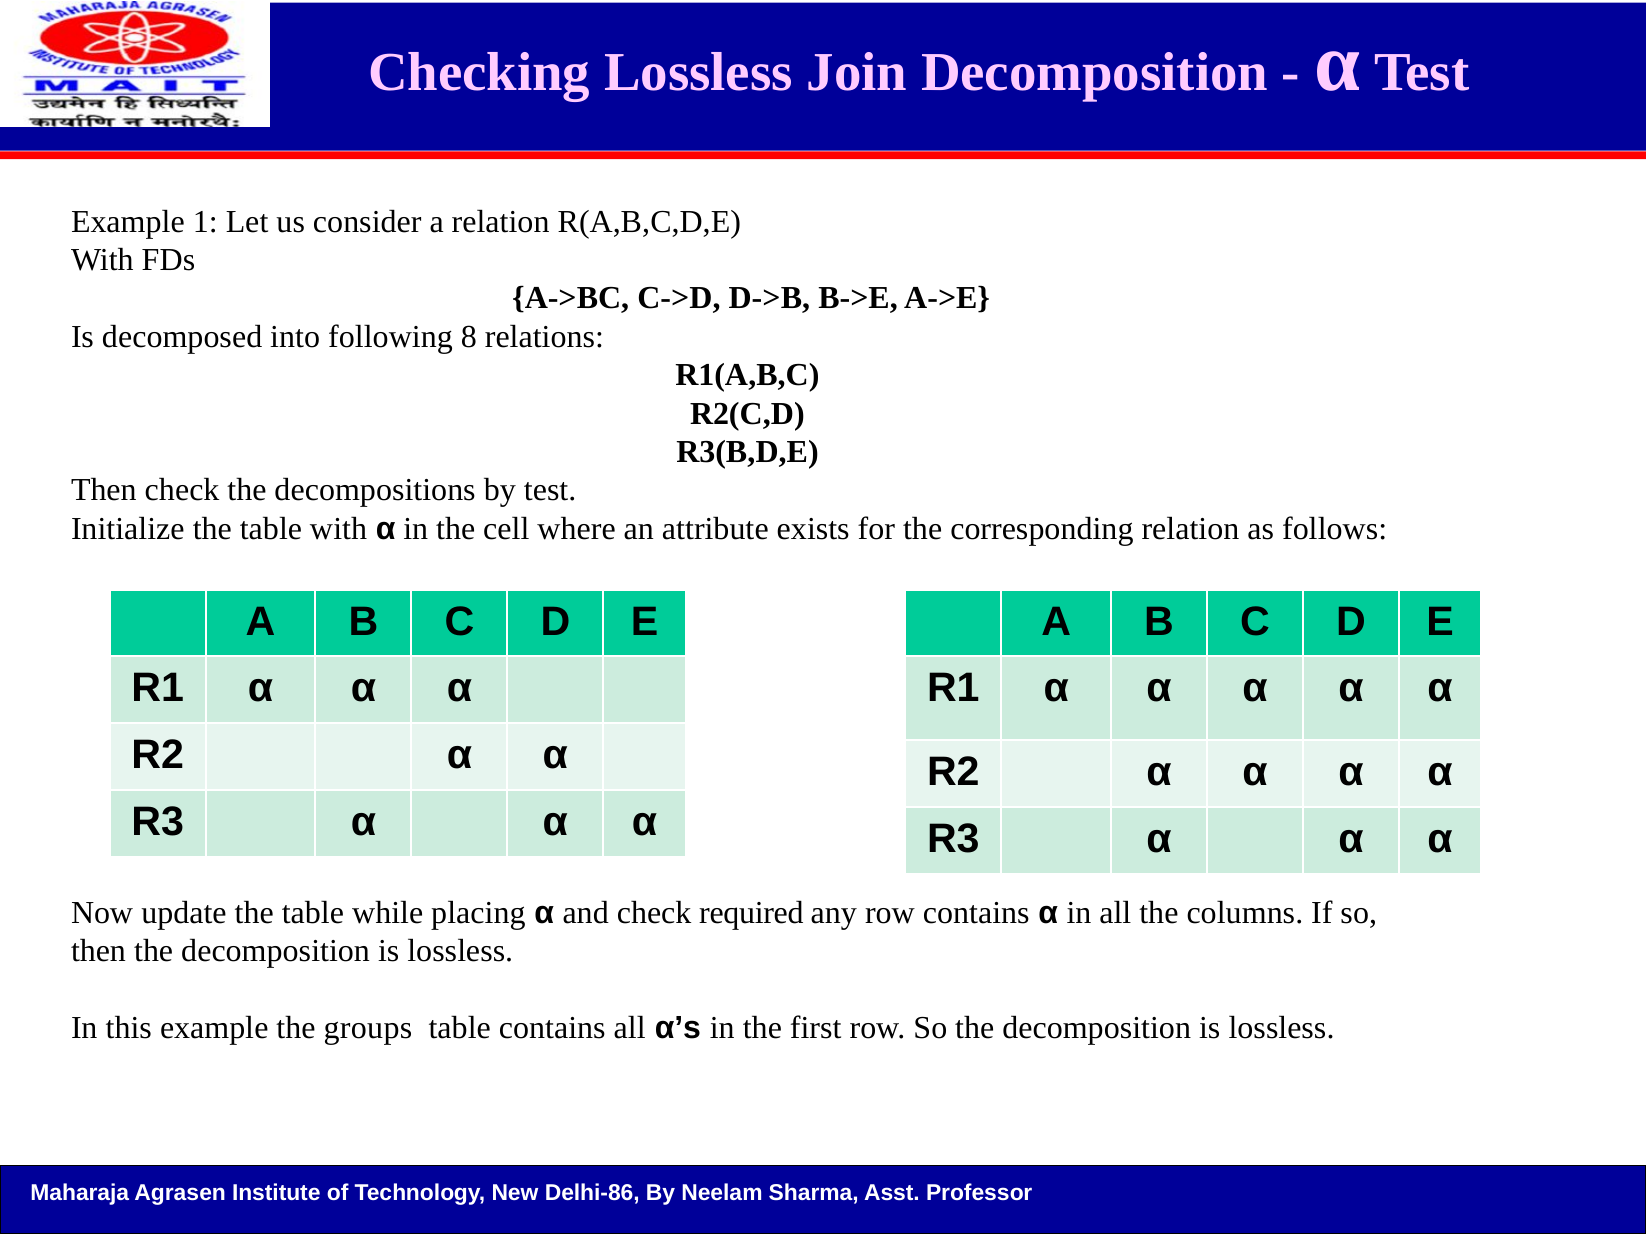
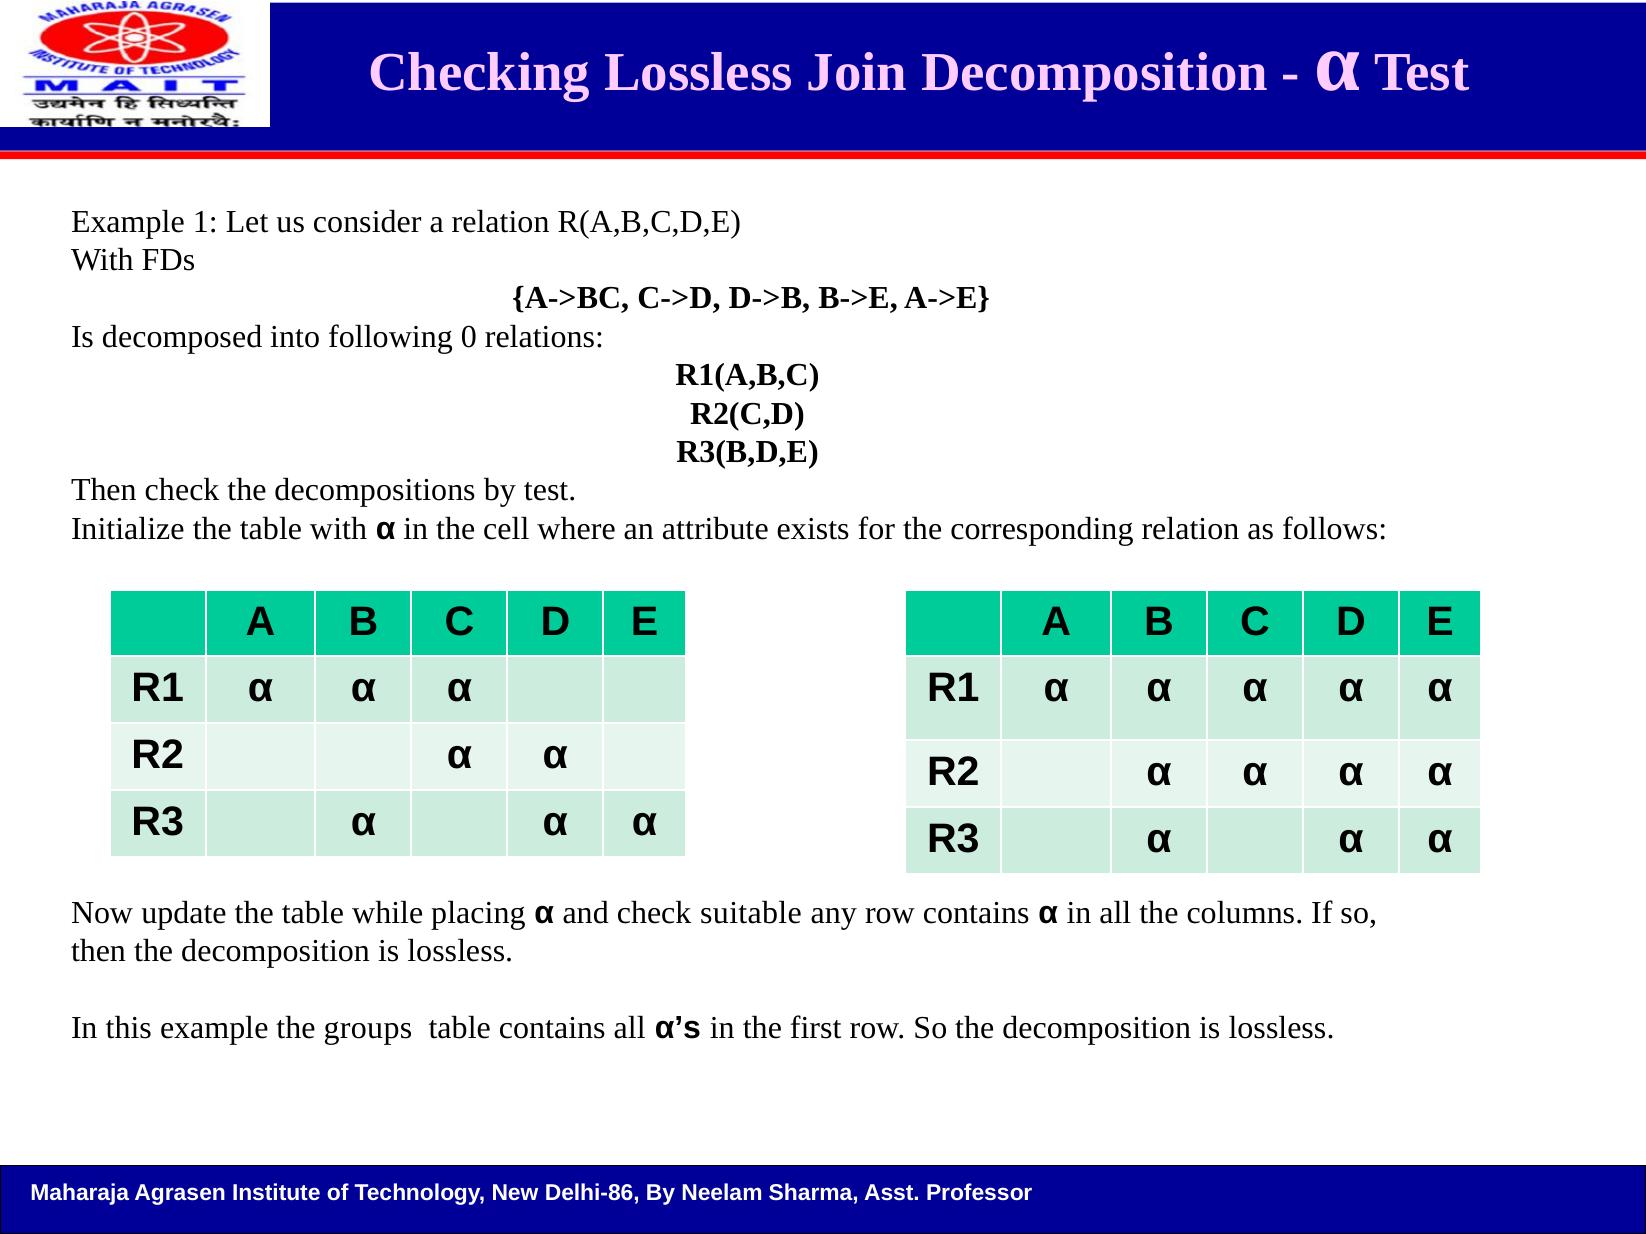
8: 8 -> 0
required: required -> suitable
